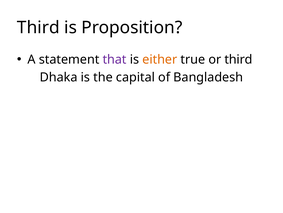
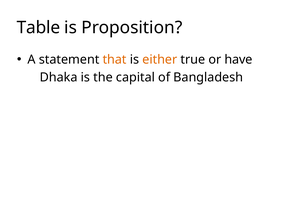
Third at (38, 27): Third -> Table
that colour: purple -> orange
or third: third -> have
